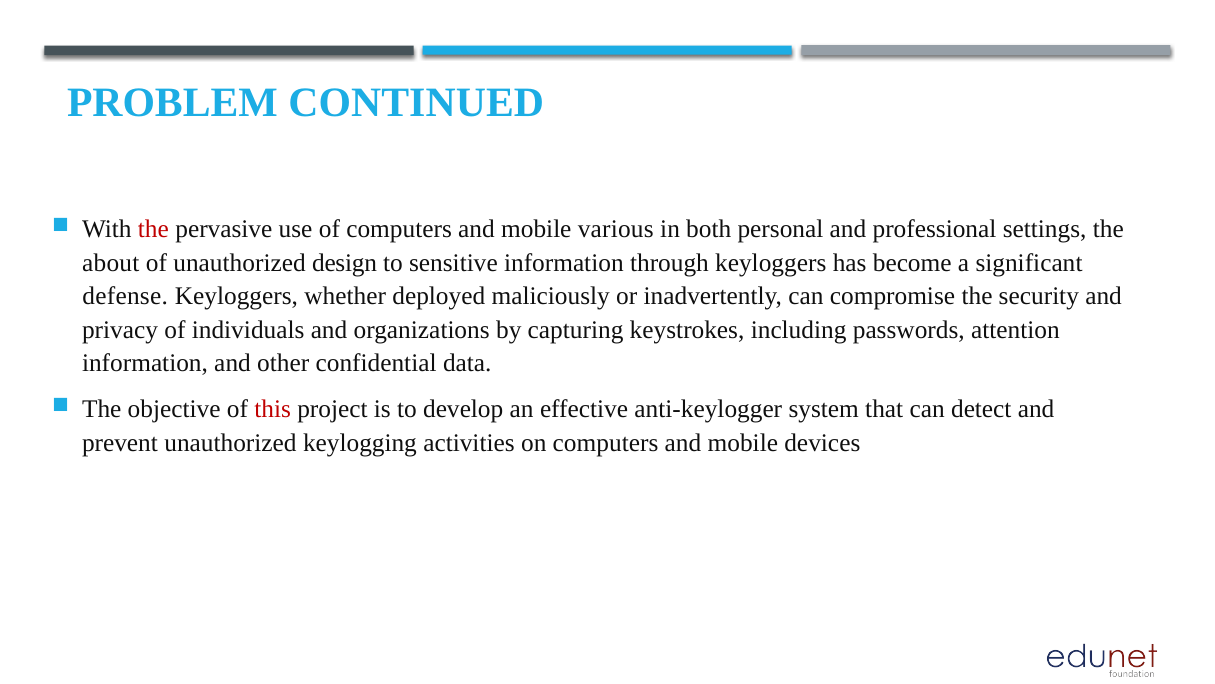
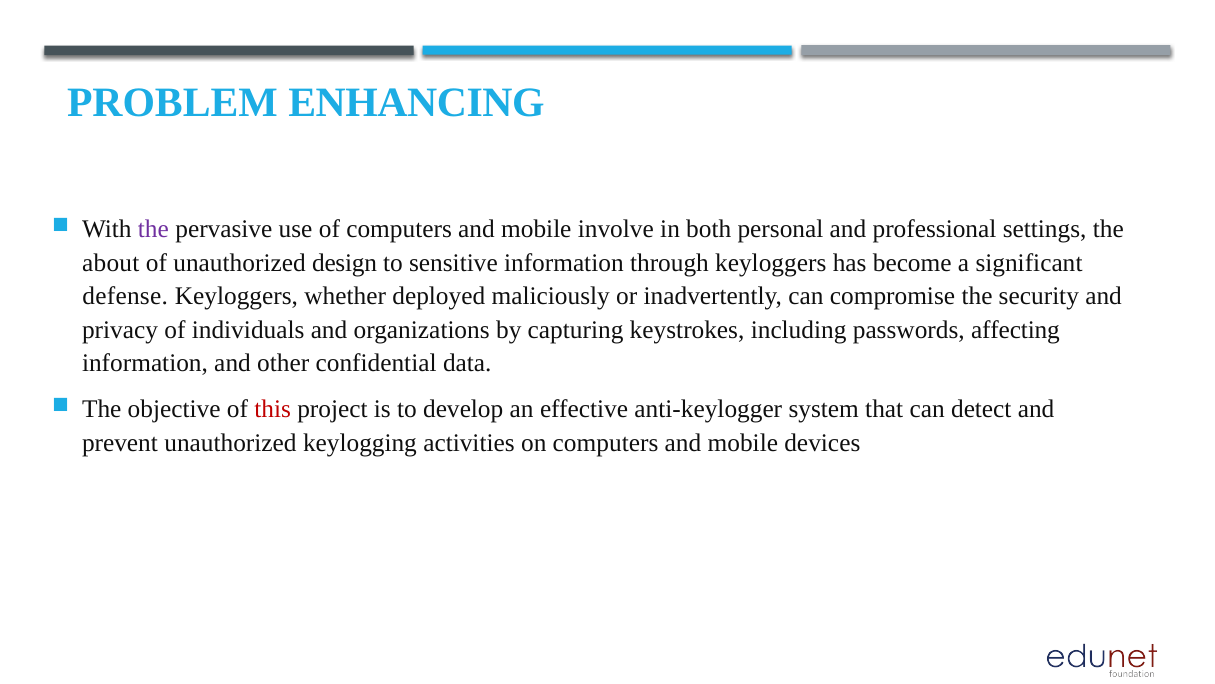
CONTINUED: CONTINUED -> ENHANCING
the at (153, 229) colour: red -> purple
various: various -> involve
attention: attention -> affecting
